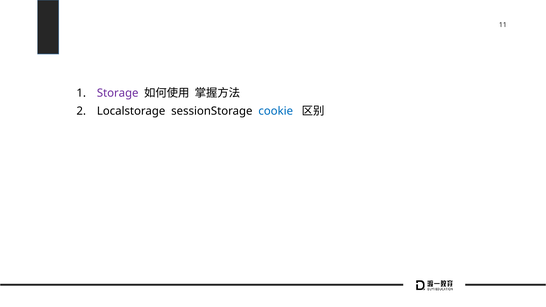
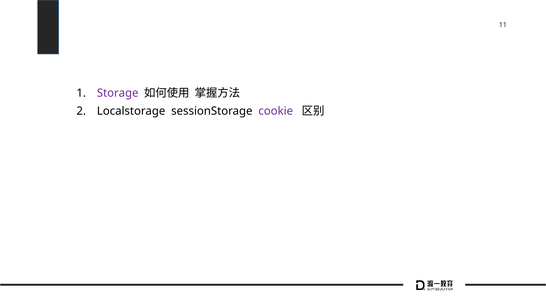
cookie colour: blue -> purple
